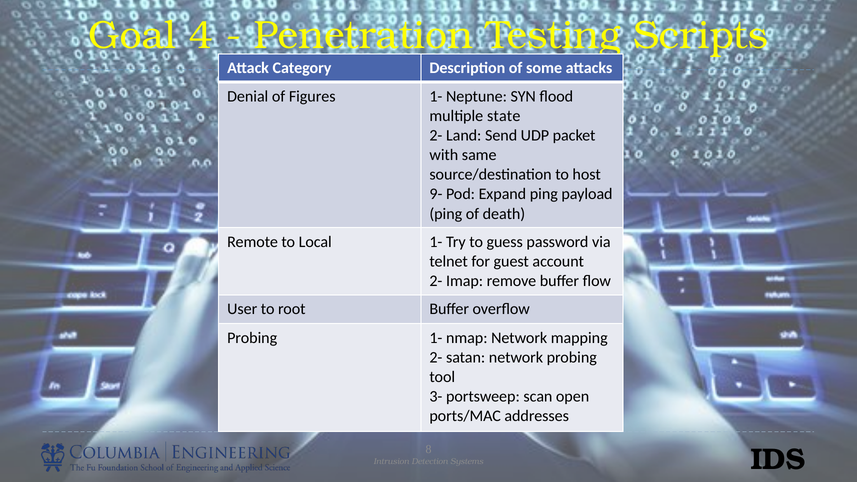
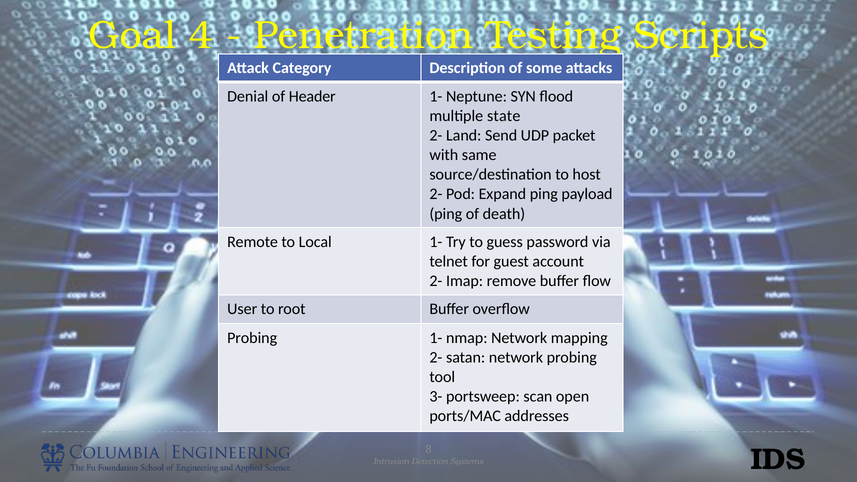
Figures: Figures -> Header
9- at (436, 194): 9- -> 2-
